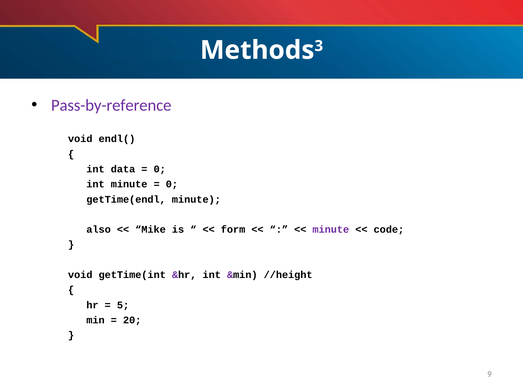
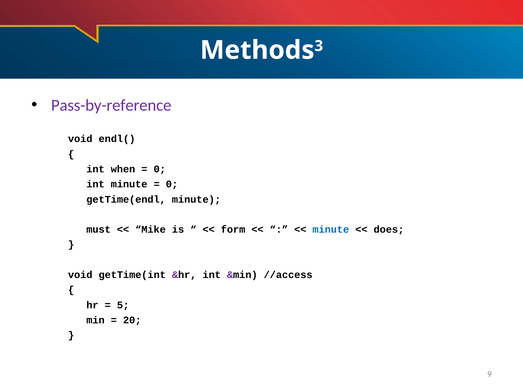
data: data -> when
also: also -> must
minute at (331, 230) colour: purple -> blue
code: code -> does
//height: //height -> //access
